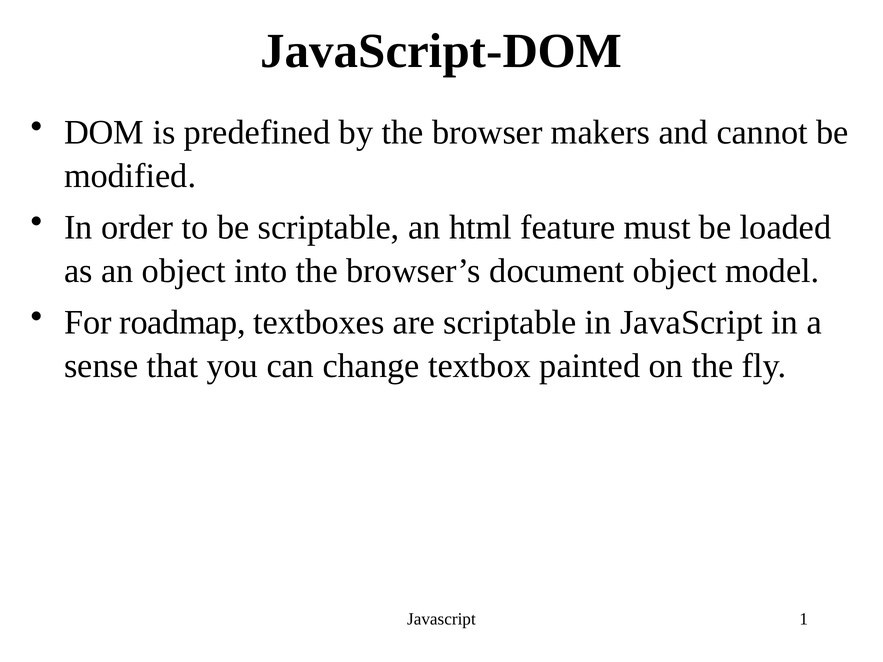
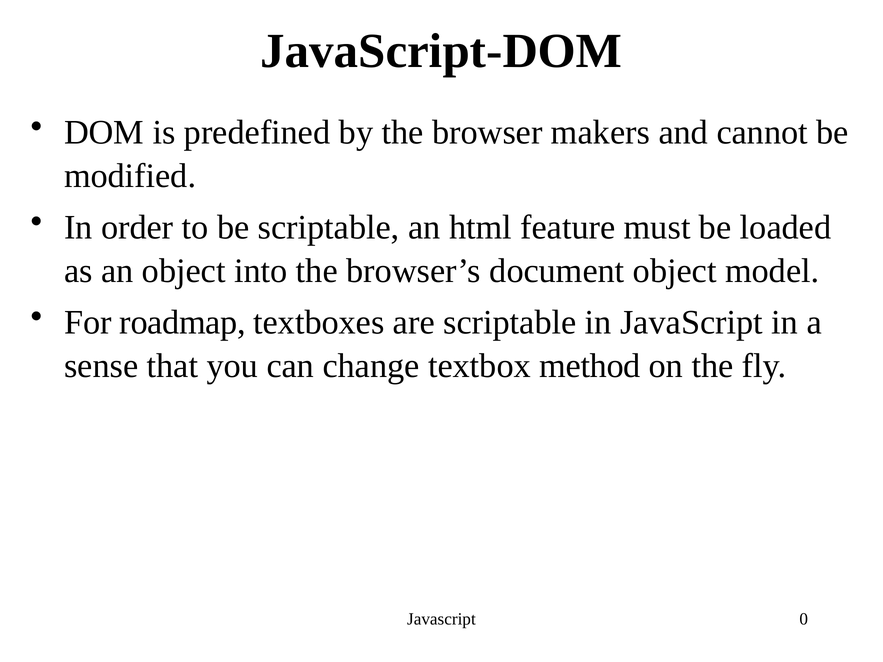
painted: painted -> method
1: 1 -> 0
